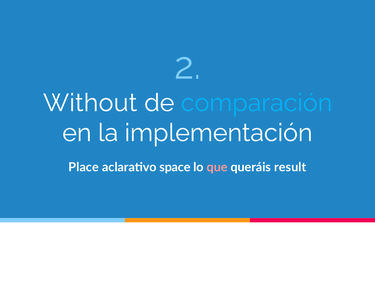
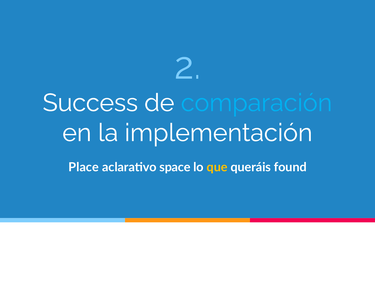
Without: Without -> Success
que colour: pink -> yellow
result: result -> found
